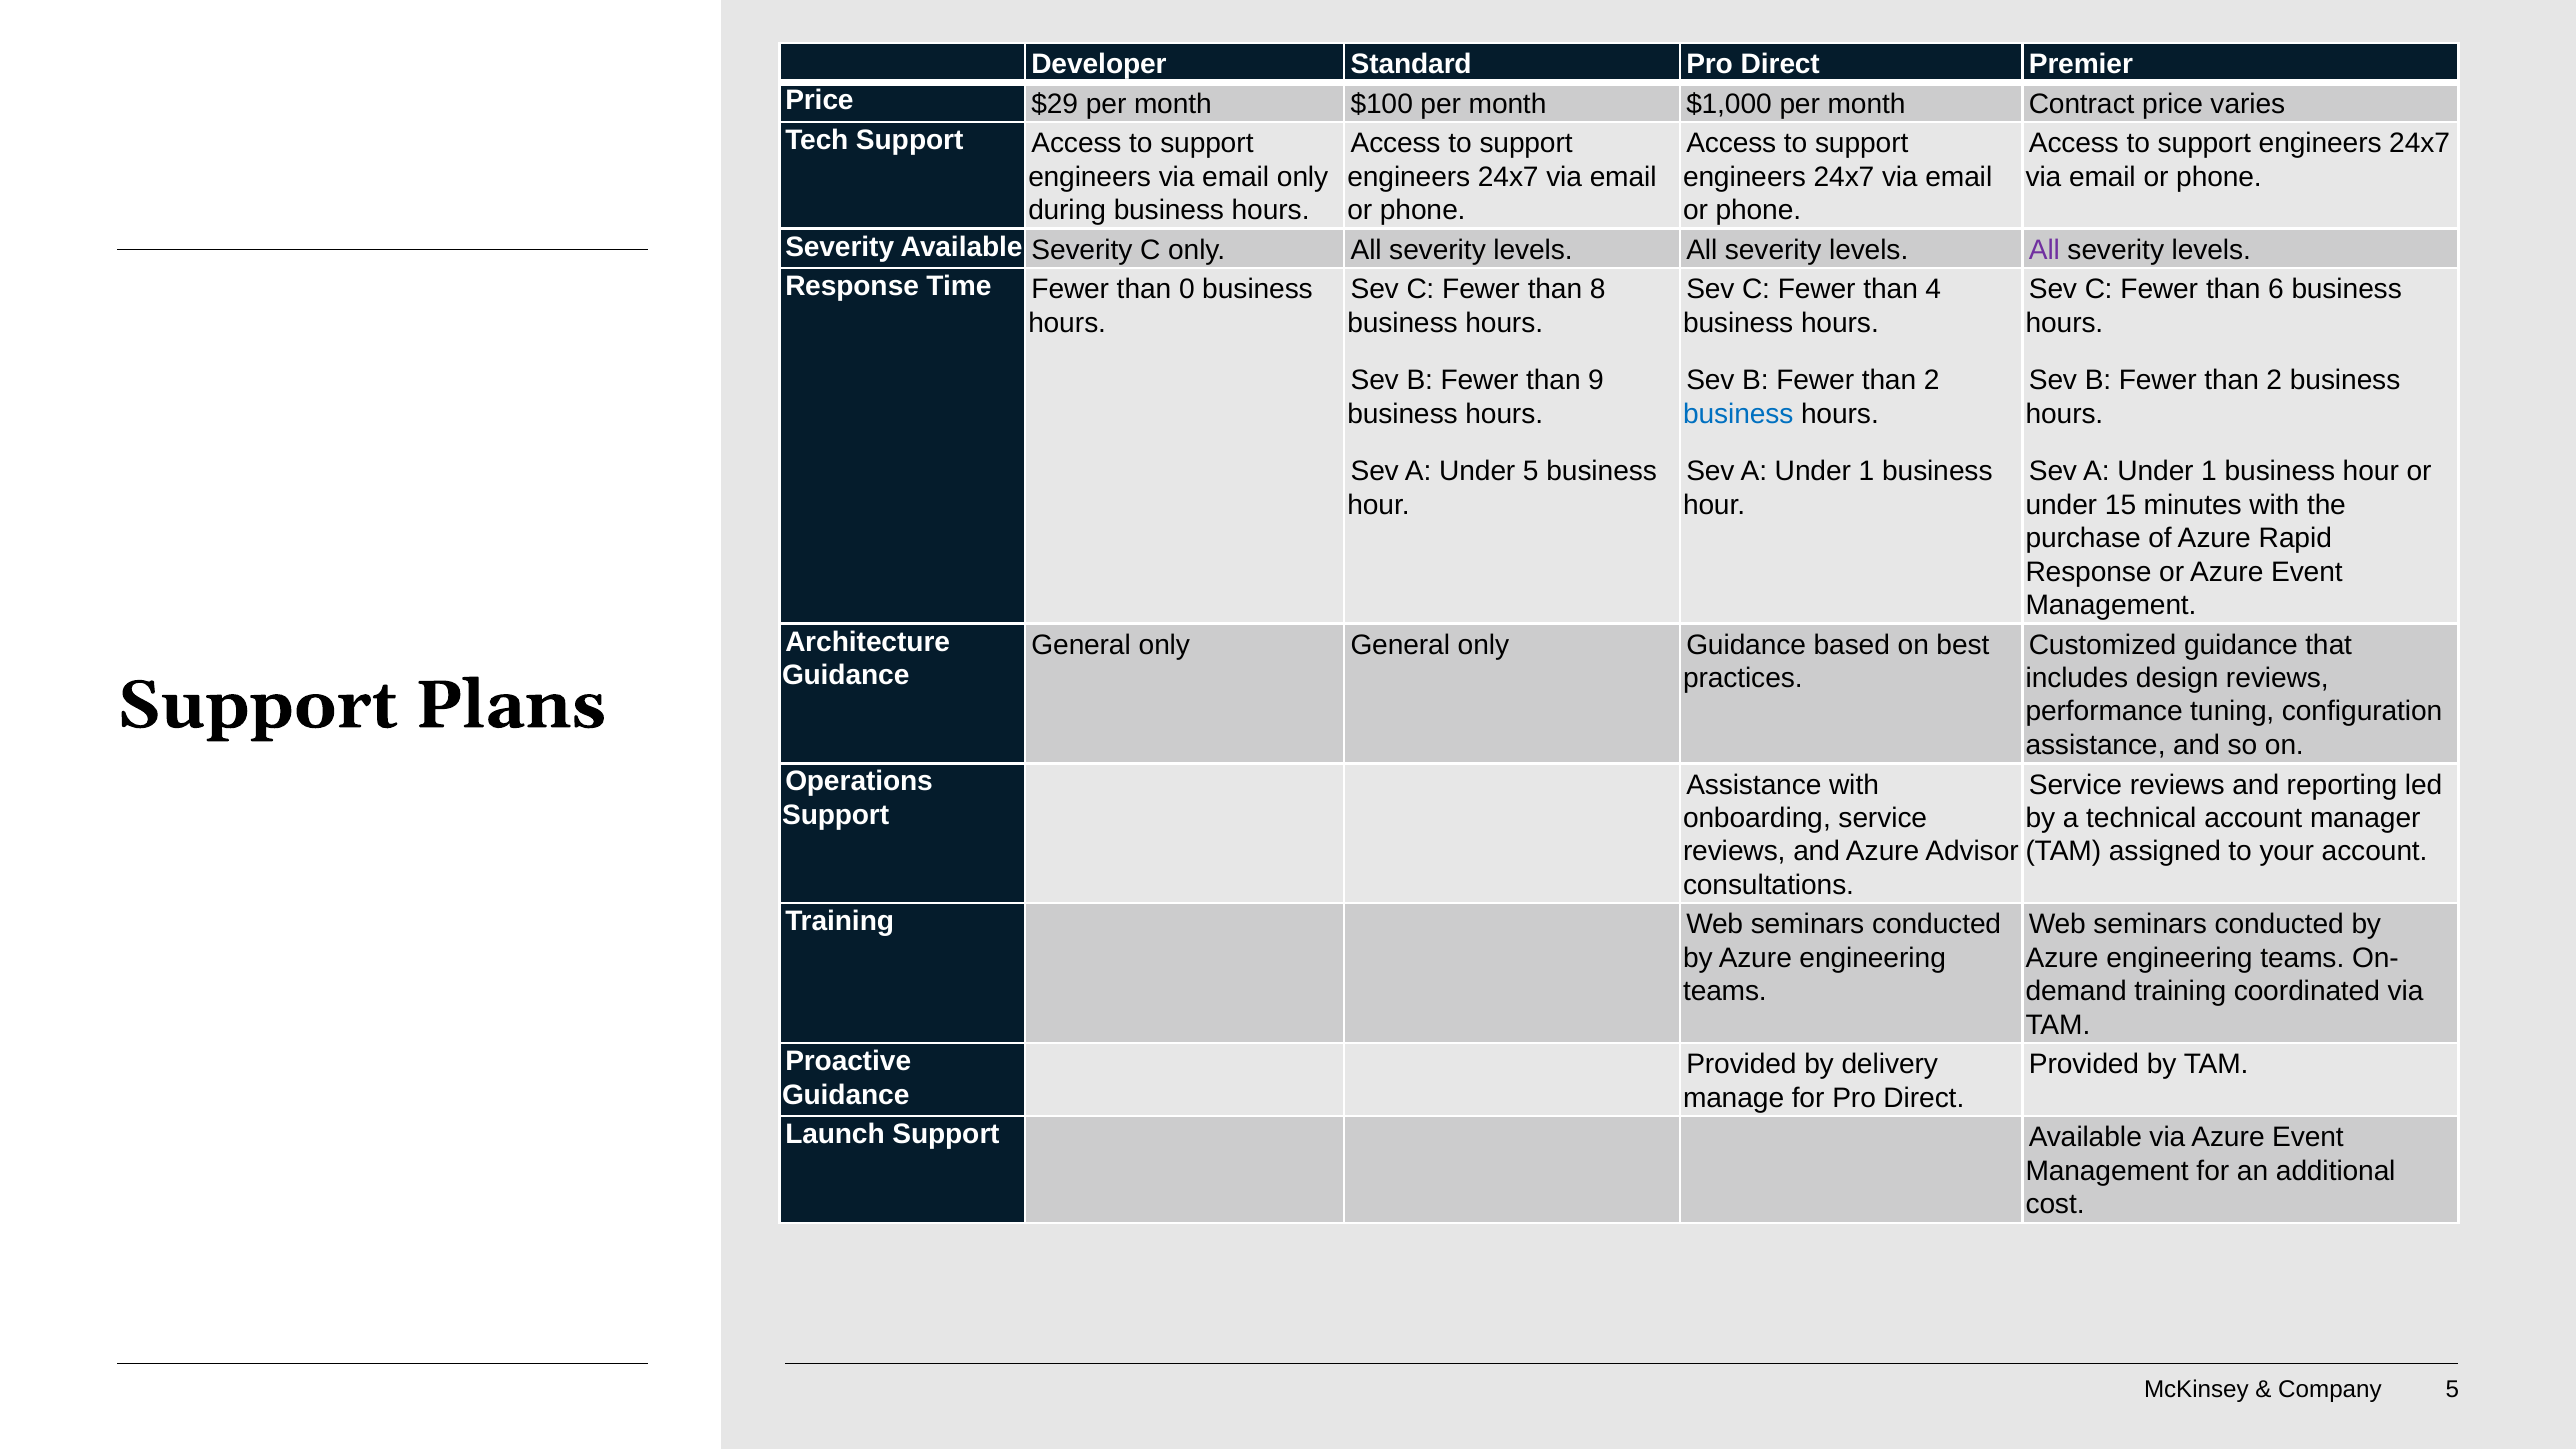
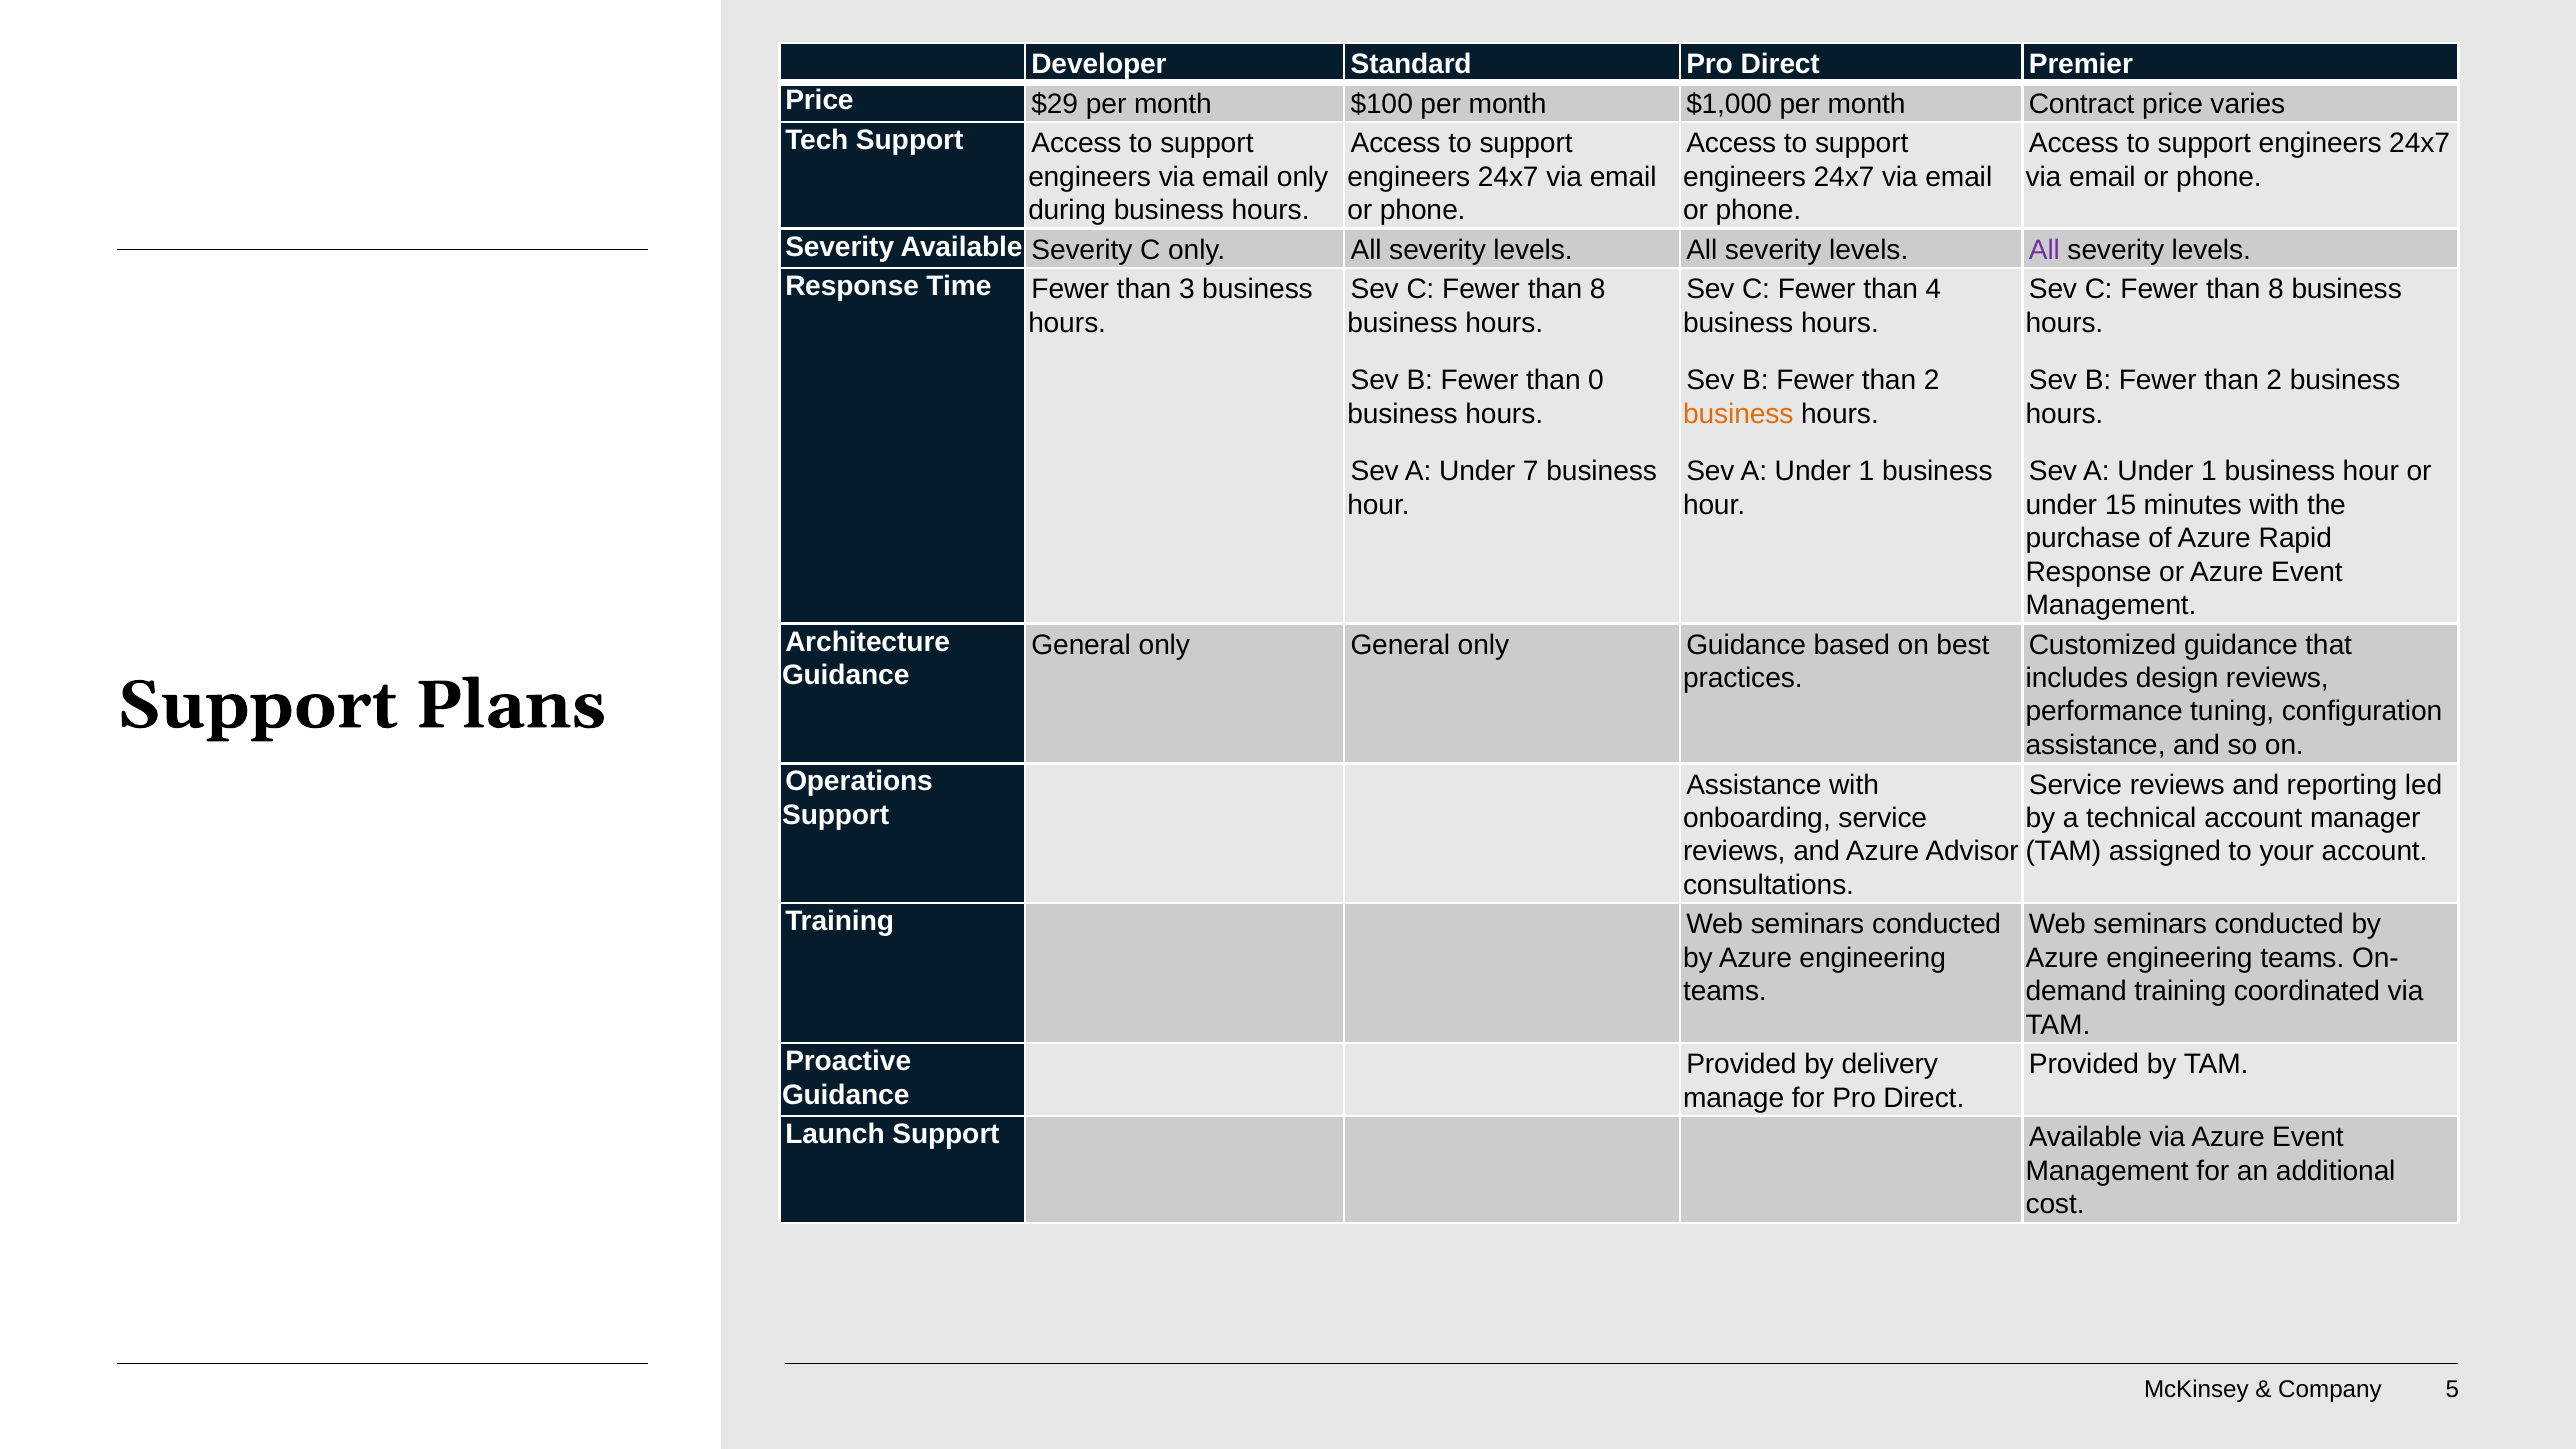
0: 0 -> 3
6 at (2276, 290): 6 -> 8
9: 9 -> 0
business at (1738, 414) colour: blue -> orange
Under 5: 5 -> 7
